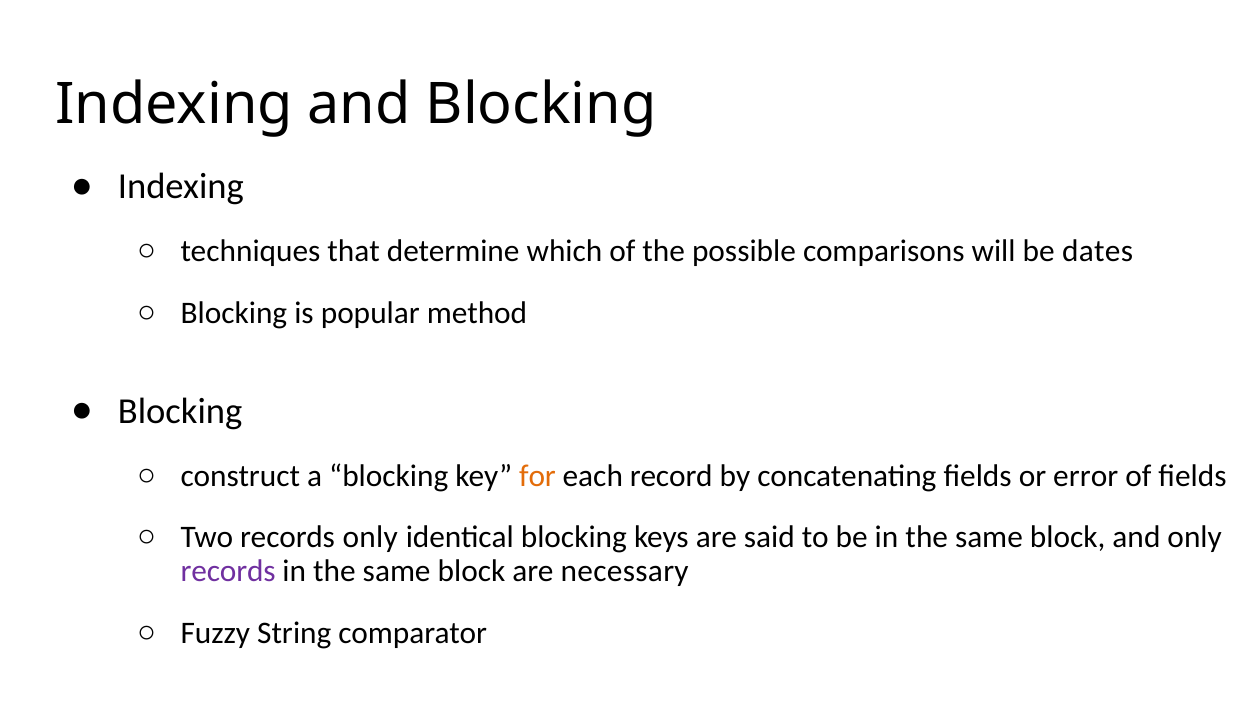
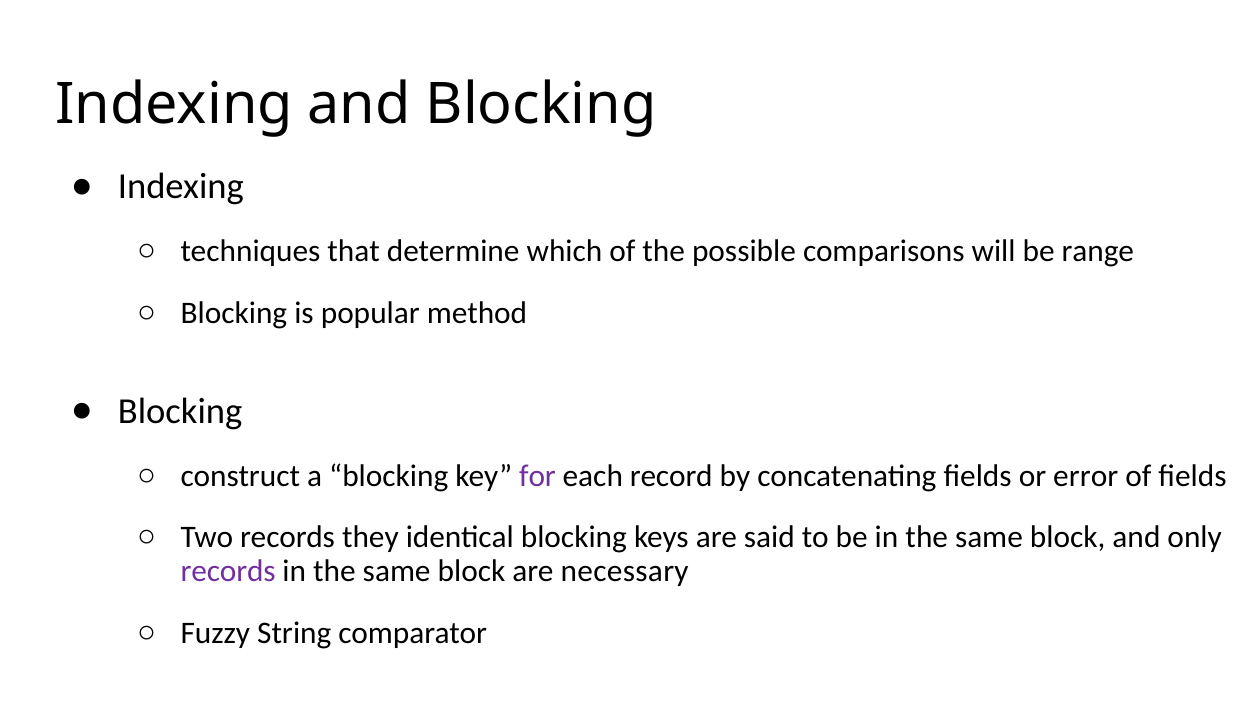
dates: dates -> range
for colour: orange -> purple
records only: only -> they
